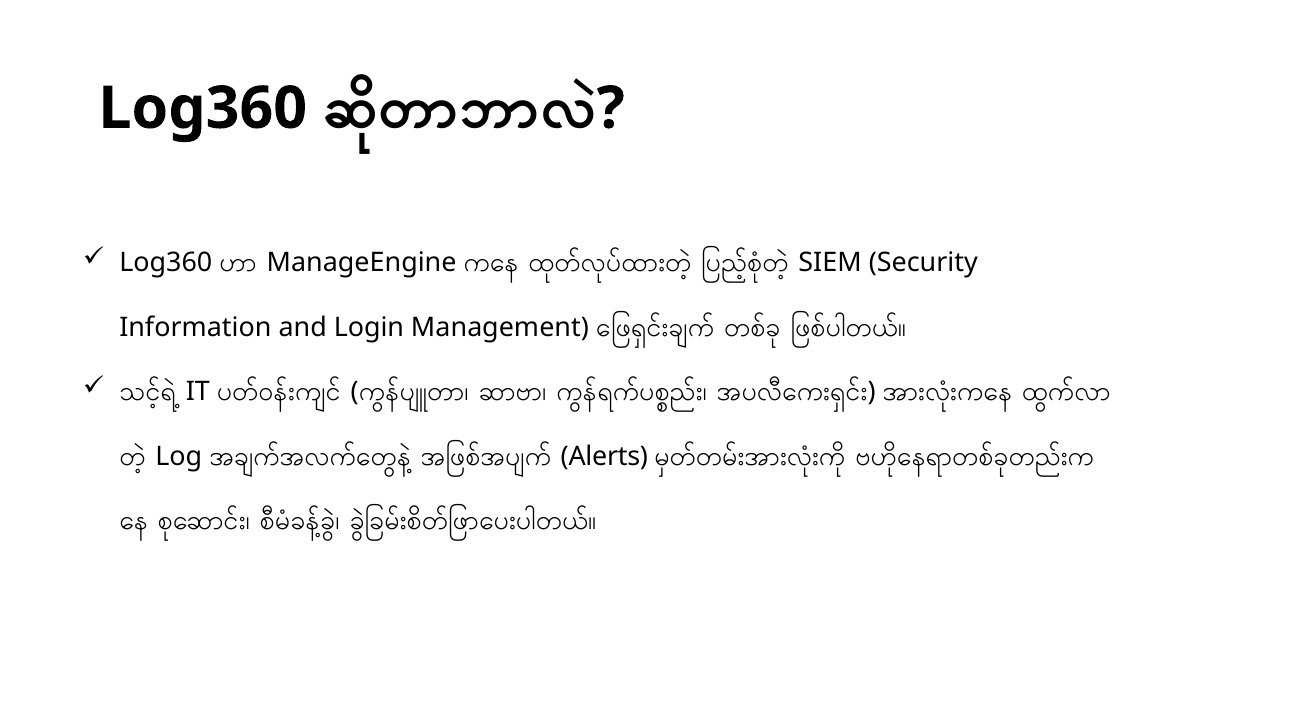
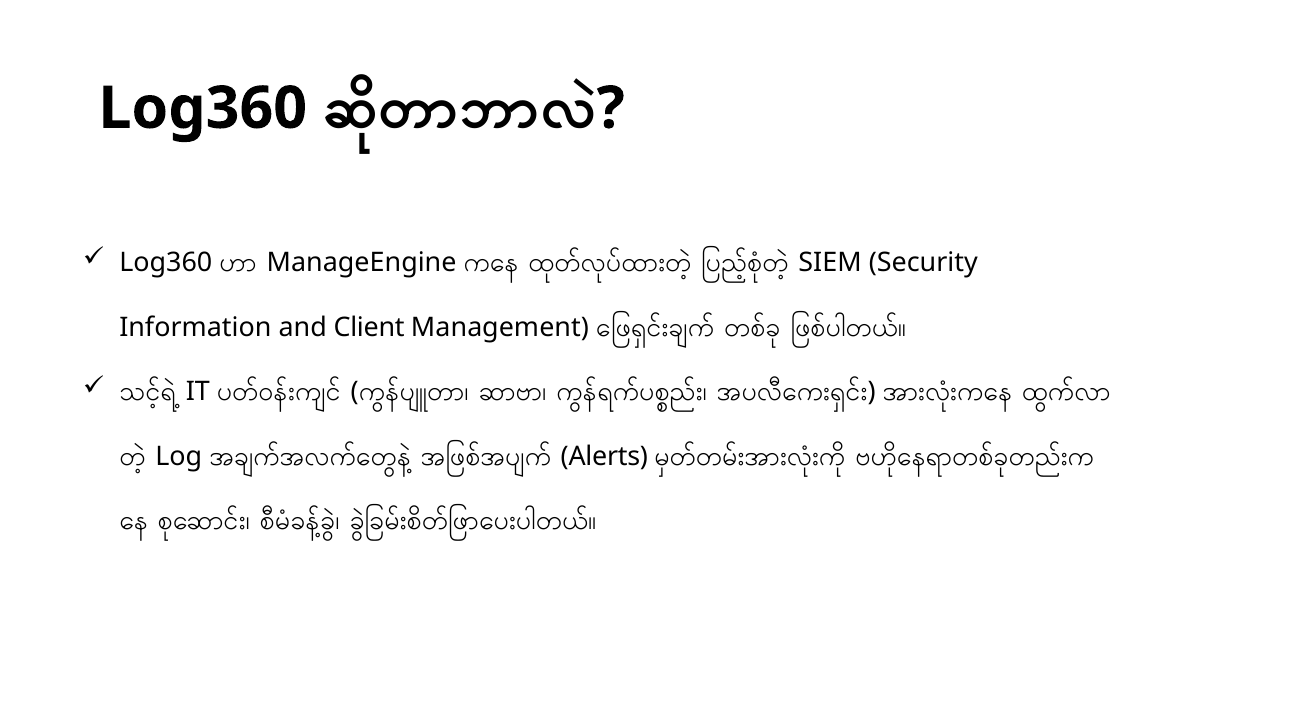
Login: Login -> Client
